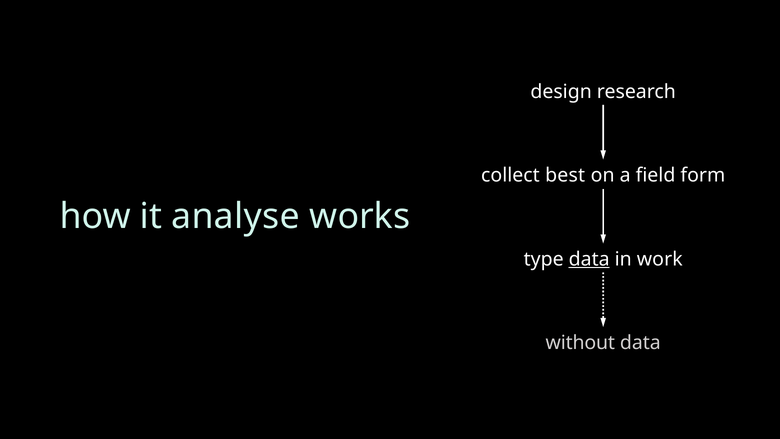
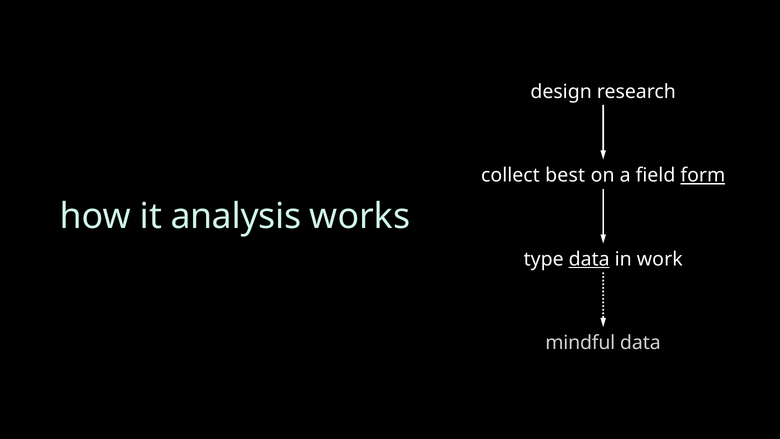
form underline: none -> present
analyse: analyse -> analysis
without: without -> mindful
